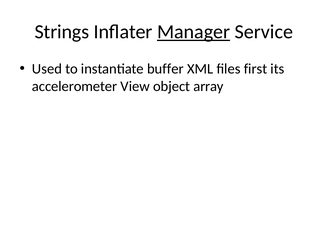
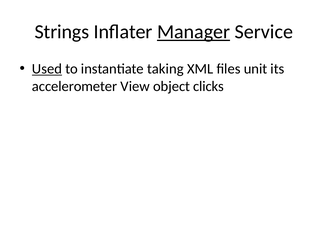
Used underline: none -> present
buffer: buffer -> taking
first: first -> unit
array: array -> clicks
